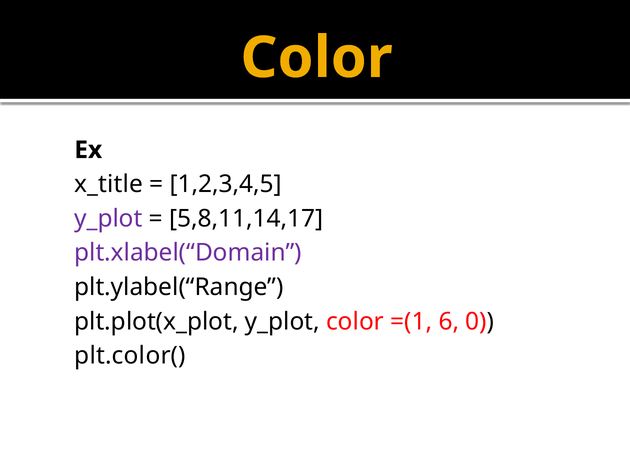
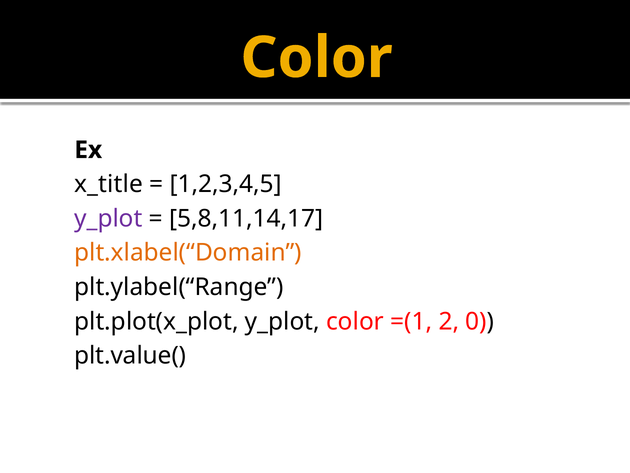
plt.xlabel(“Domain colour: purple -> orange
6: 6 -> 2
plt.color(: plt.color( -> plt.value(
